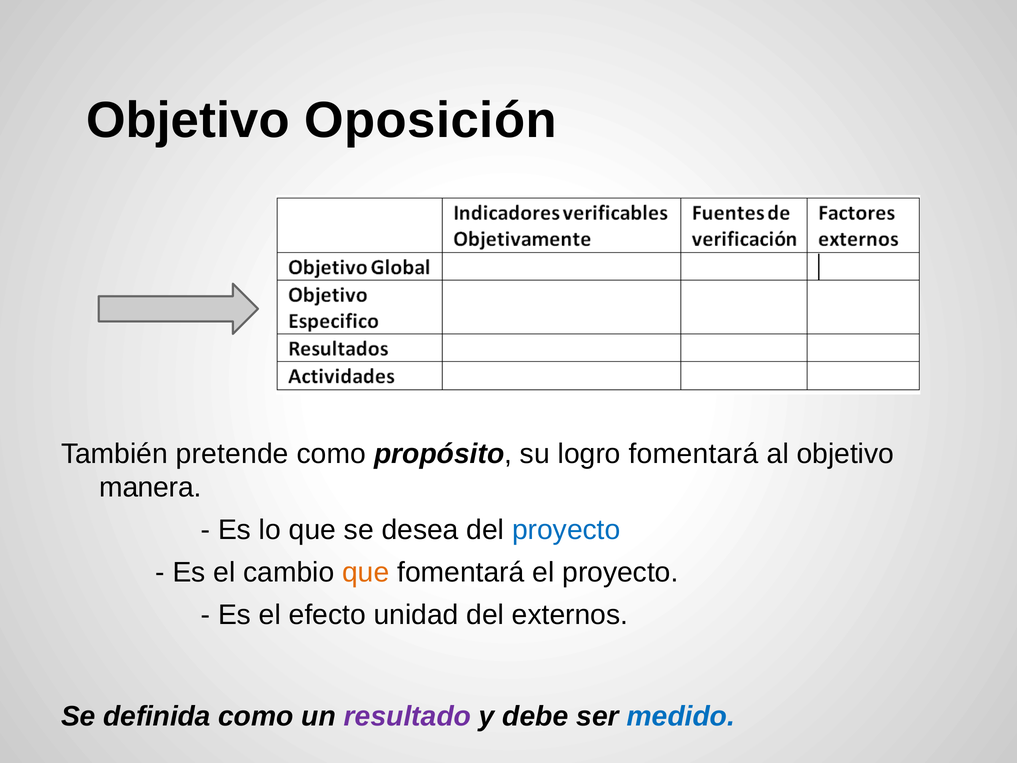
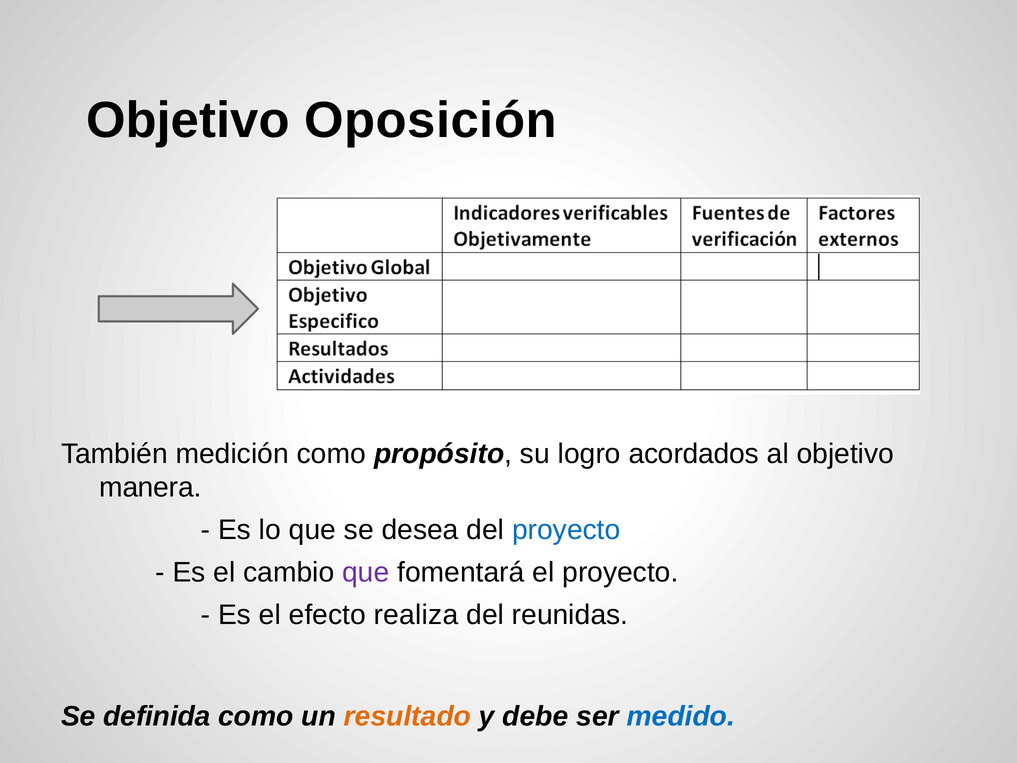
pretende: pretende -> medición
logro fomentará: fomentará -> acordados
que at (366, 572) colour: orange -> purple
unidad: unidad -> realiza
externos: externos -> reunidas
resultado colour: purple -> orange
